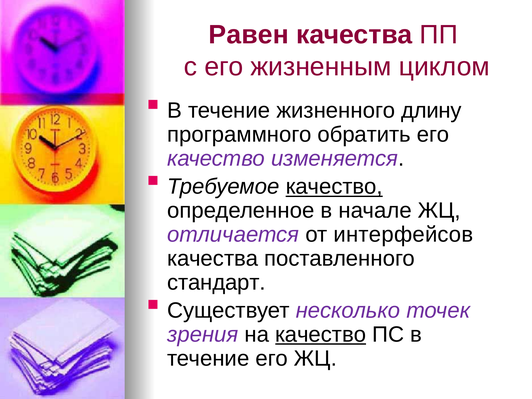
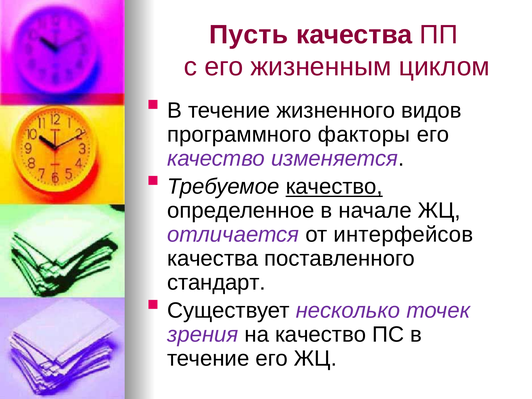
Равен: Равен -> Пусть
длину: длину -> видов
обратить: обратить -> факторы
качество at (321, 335) underline: present -> none
